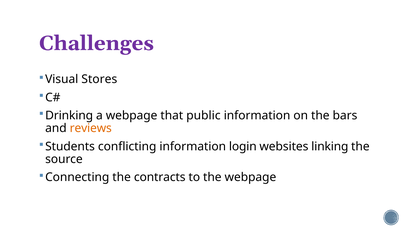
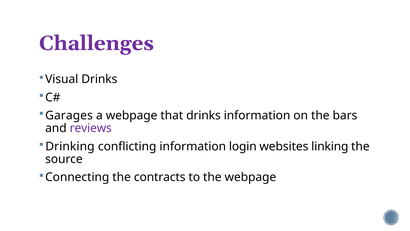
Visual Stores: Stores -> Drinks
Drinking: Drinking -> Garages
that public: public -> drinks
reviews colour: orange -> purple
Students: Students -> Drinking
